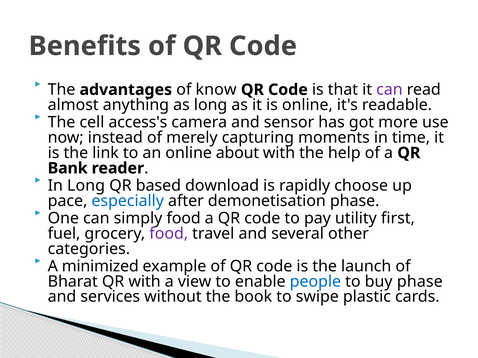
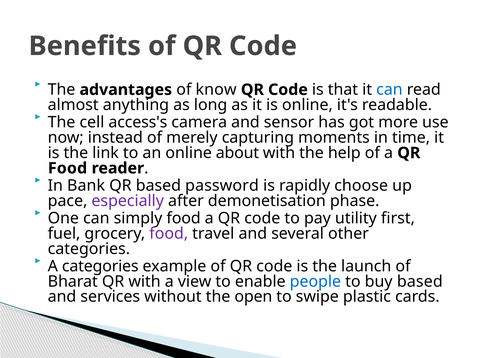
can at (389, 90) colour: purple -> blue
Bank at (68, 168): Bank -> Food
In Long: Long -> Bank
download: download -> password
especially colour: blue -> purple
A minimized: minimized -> categories
buy phase: phase -> based
book: book -> open
